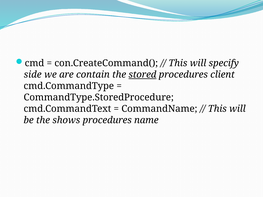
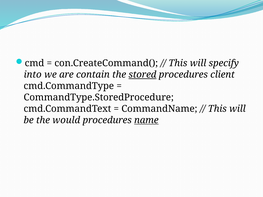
side: side -> into
shows: shows -> would
name underline: none -> present
